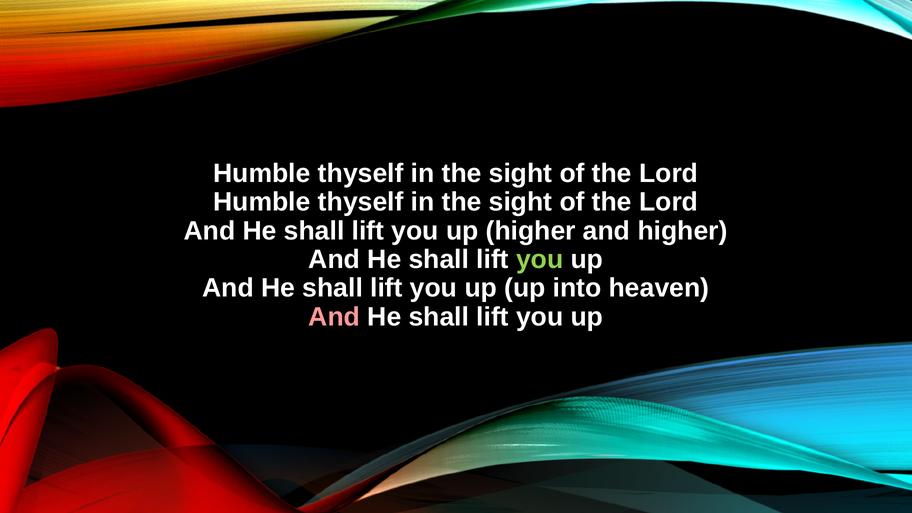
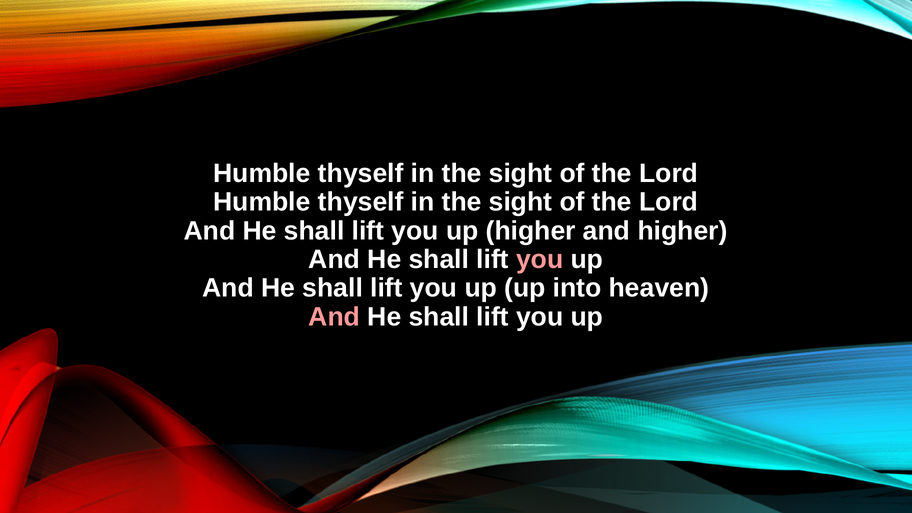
you at (540, 259) colour: light green -> pink
